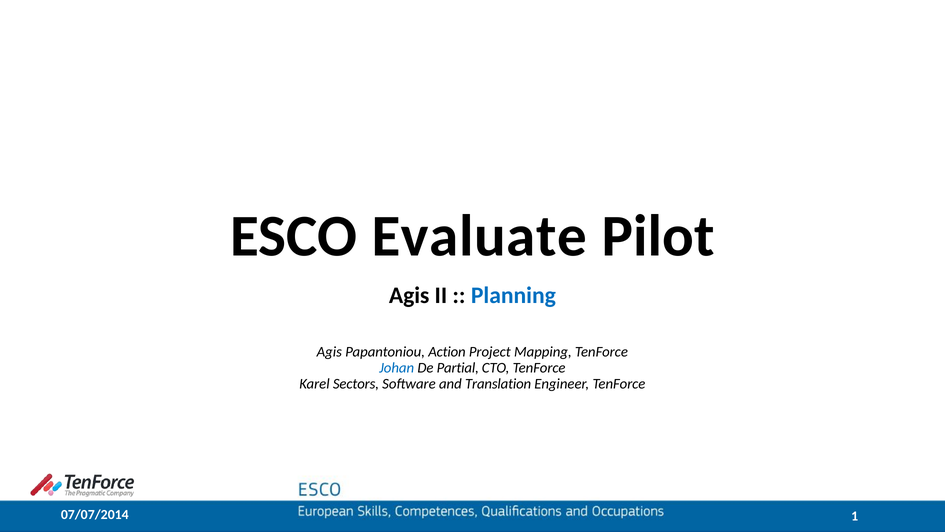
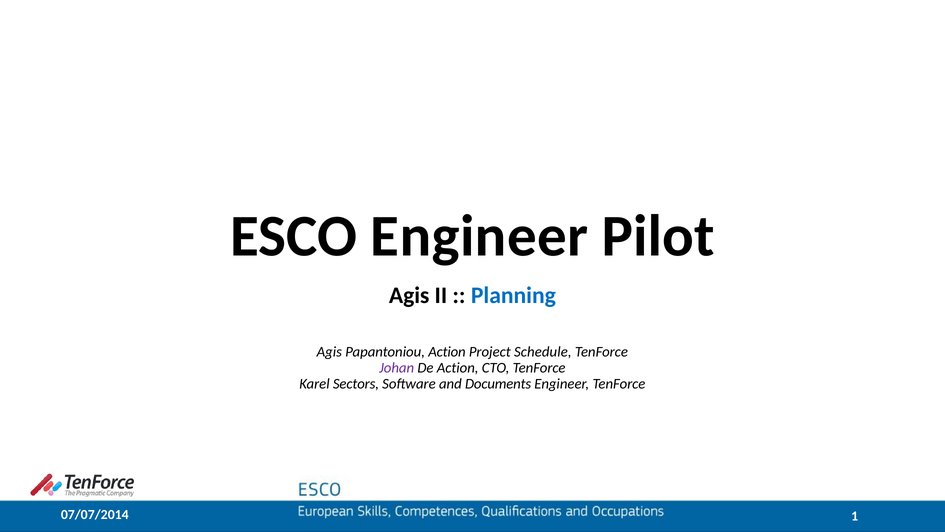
ESCO Evaluate: Evaluate -> Engineer
Mapping: Mapping -> Schedule
Johan colour: blue -> purple
De Partial: Partial -> Action
Translation: Translation -> Documents
